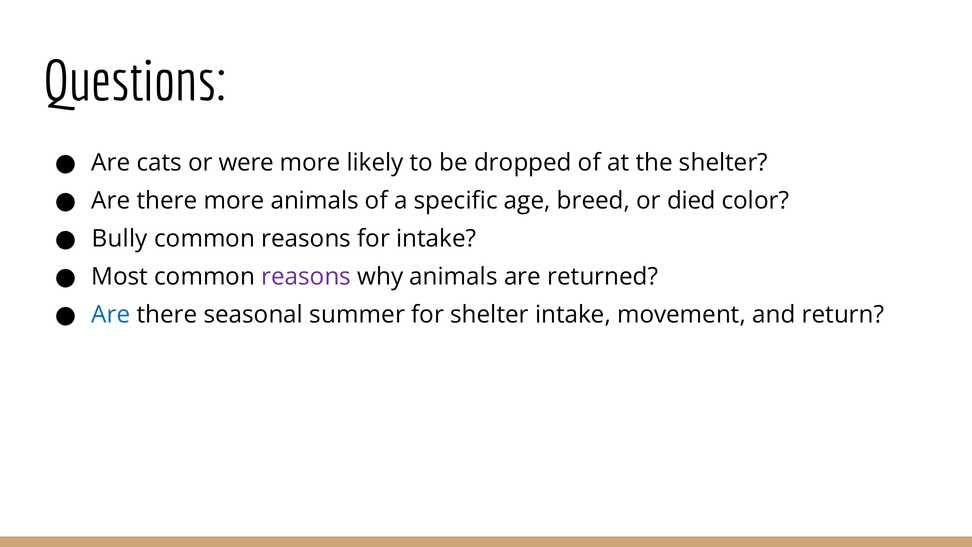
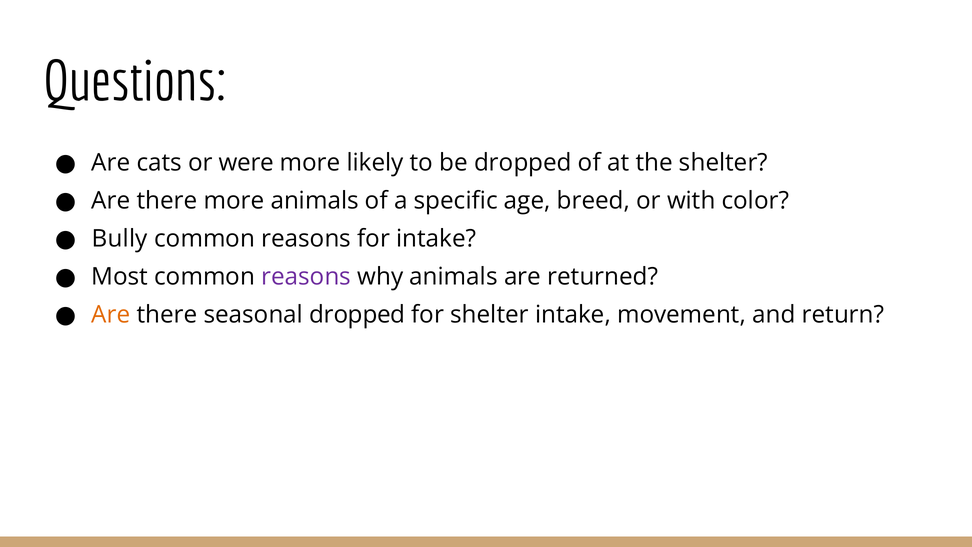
died: died -> with
Are at (111, 315) colour: blue -> orange
seasonal summer: summer -> dropped
